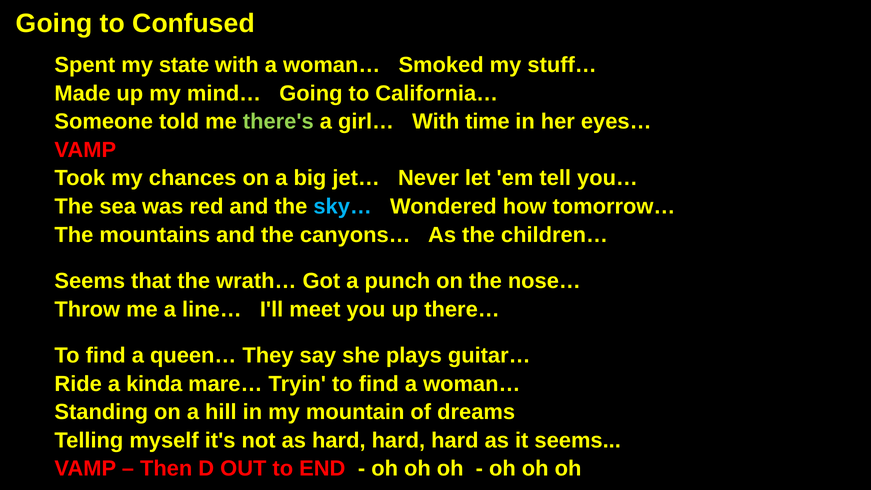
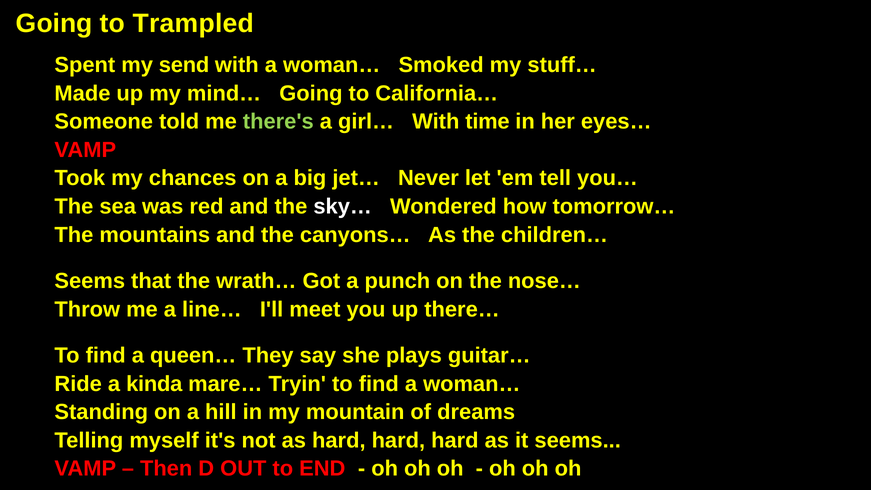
Confused: Confused -> Trampled
state: state -> send
sky… colour: light blue -> white
